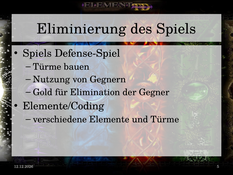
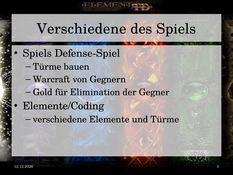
Eliminierung at (82, 29): Eliminierung -> Verschiedene
Nutzung: Nutzung -> Warcraft
